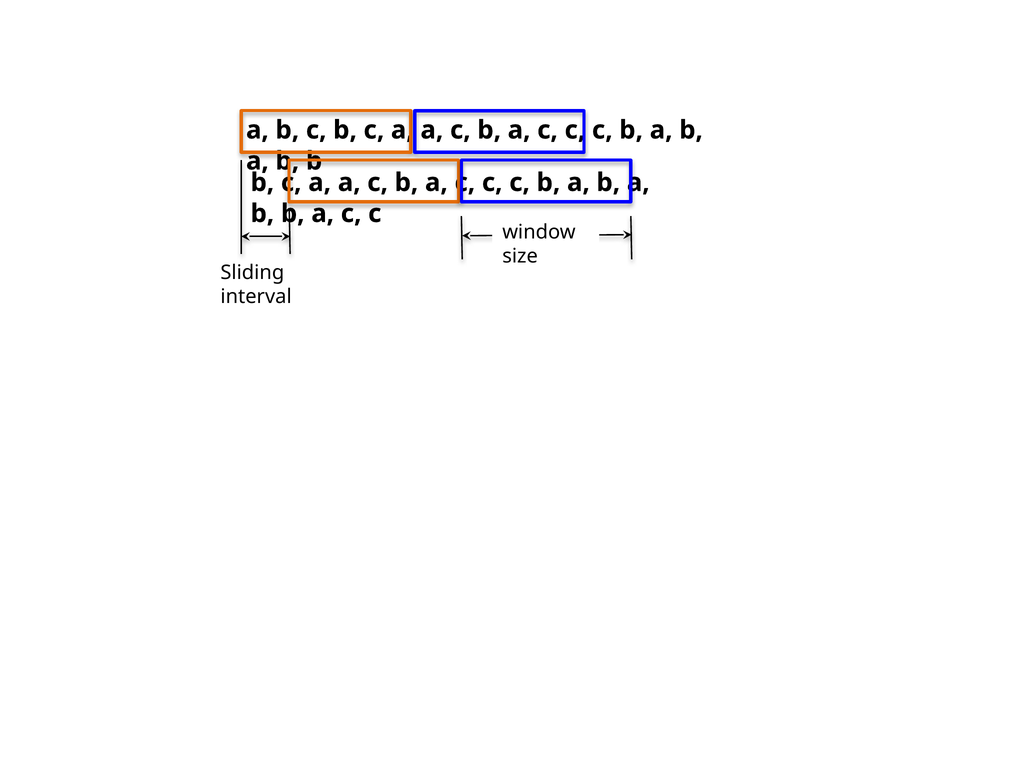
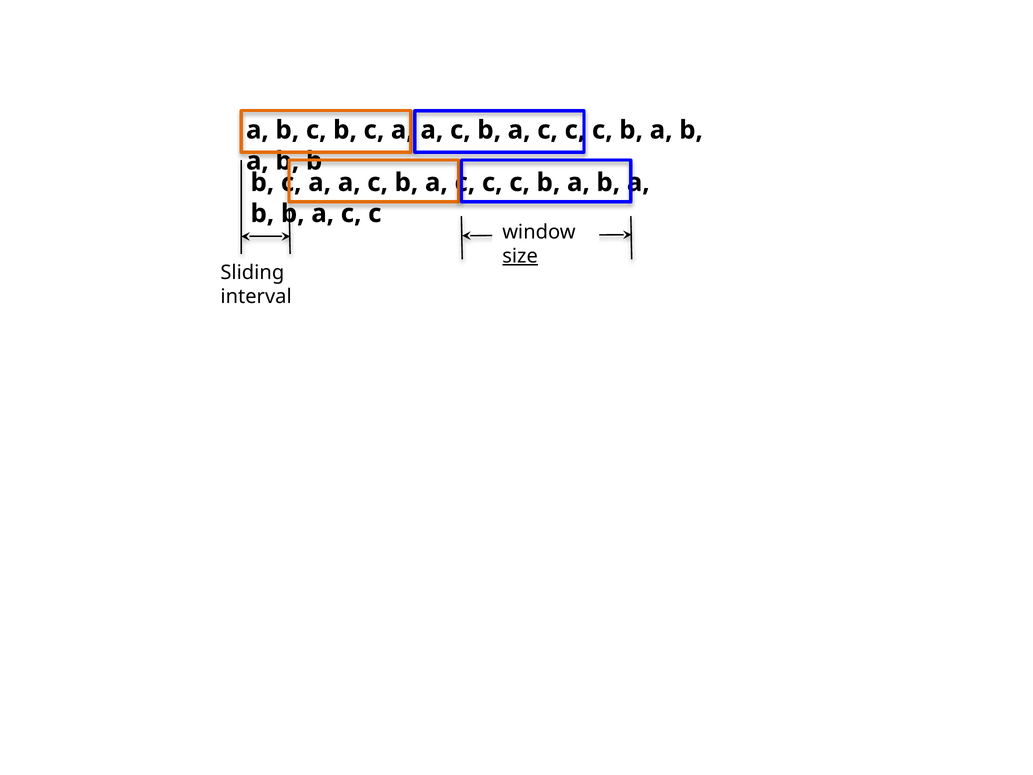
size underline: none -> present
